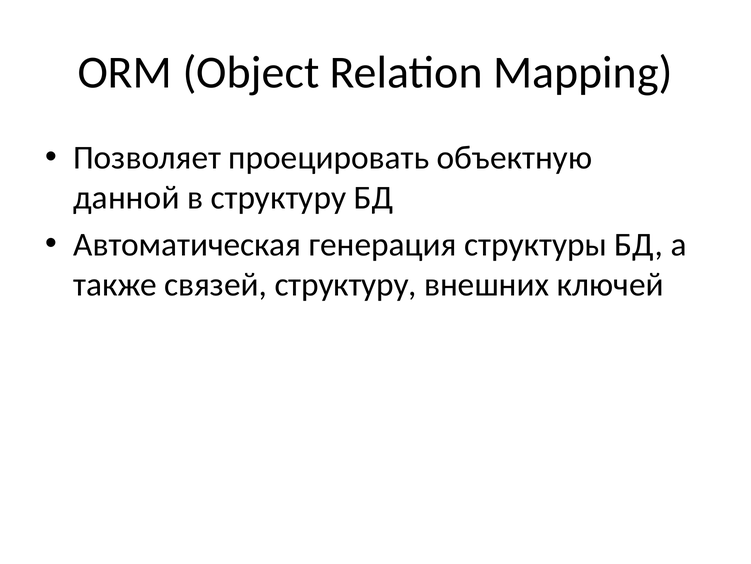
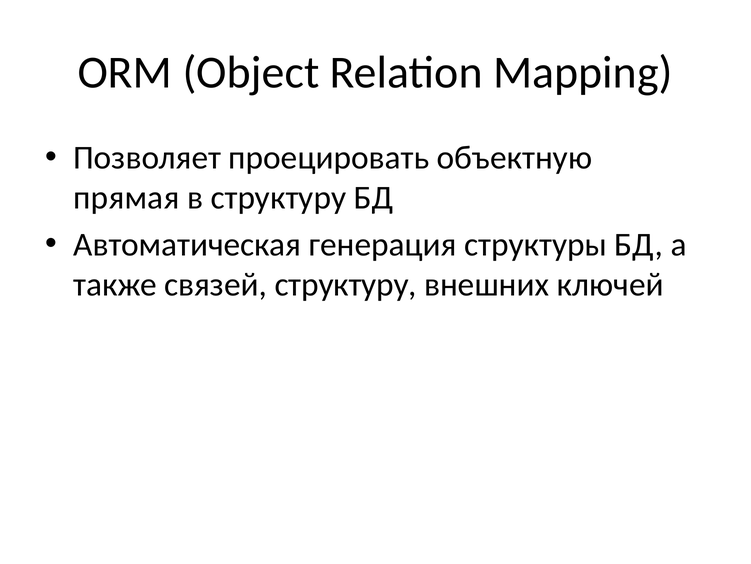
данной: данной -> прямая
